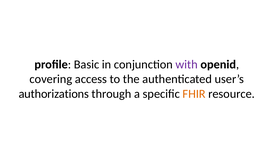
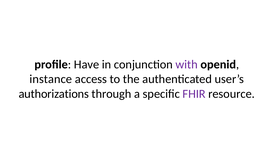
Basic: Basic -> Have
covering: covering -> instance
FHIR colour: orange -> purple
